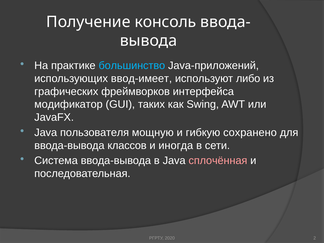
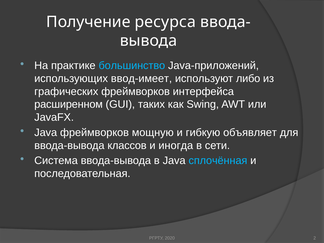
консоль: консоль -> ресурса
модификатор: модификатор -> расширенном
Java пользователя: пользователя -> фреймворков
сохранено: сохранено -> объявляет
сплочённая colour: pink -> light blue
